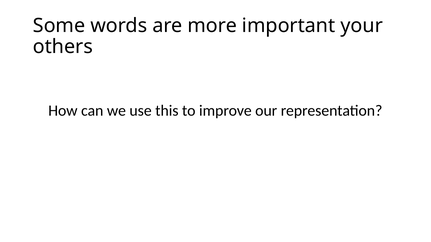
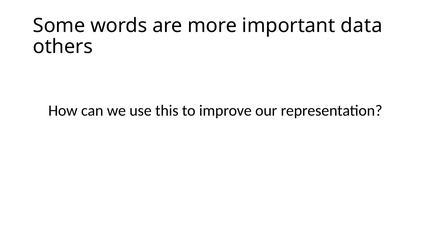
your: your -> data
